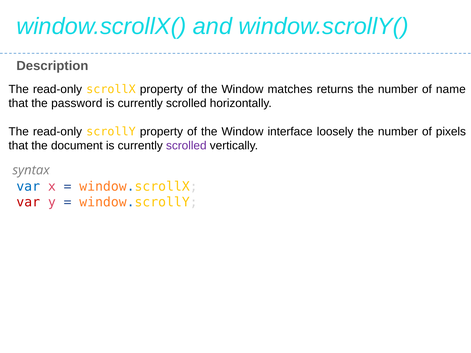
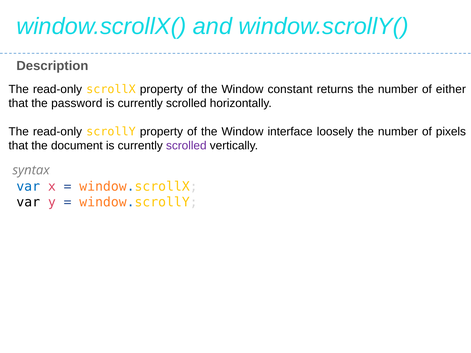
matches: matches -> constant
name: name -> either
var at (28, 202) colour: red -> black
